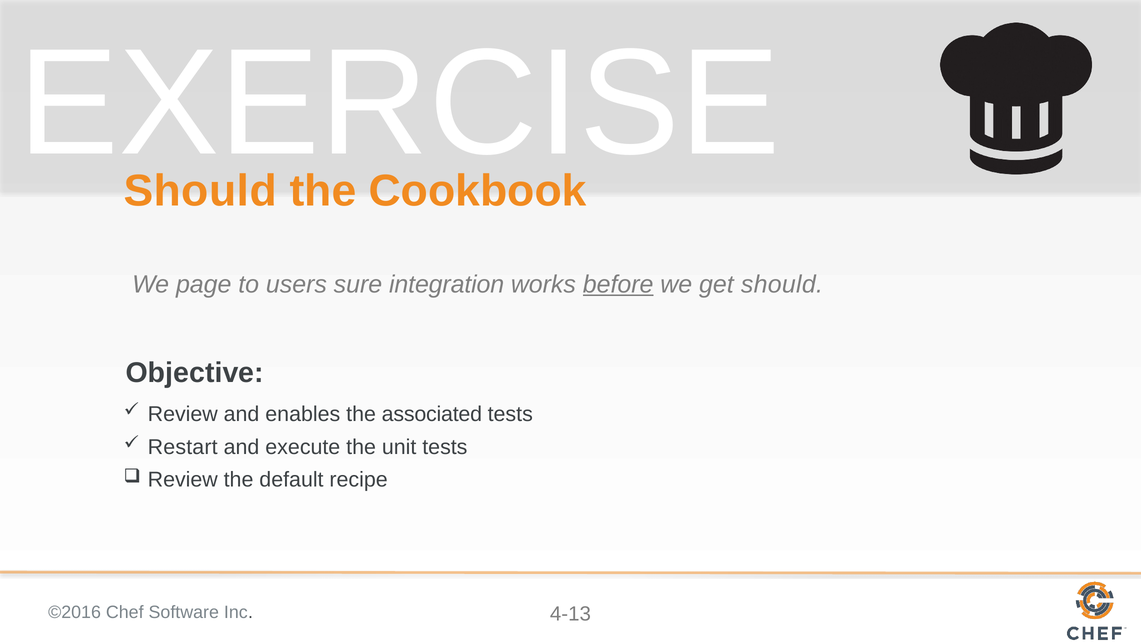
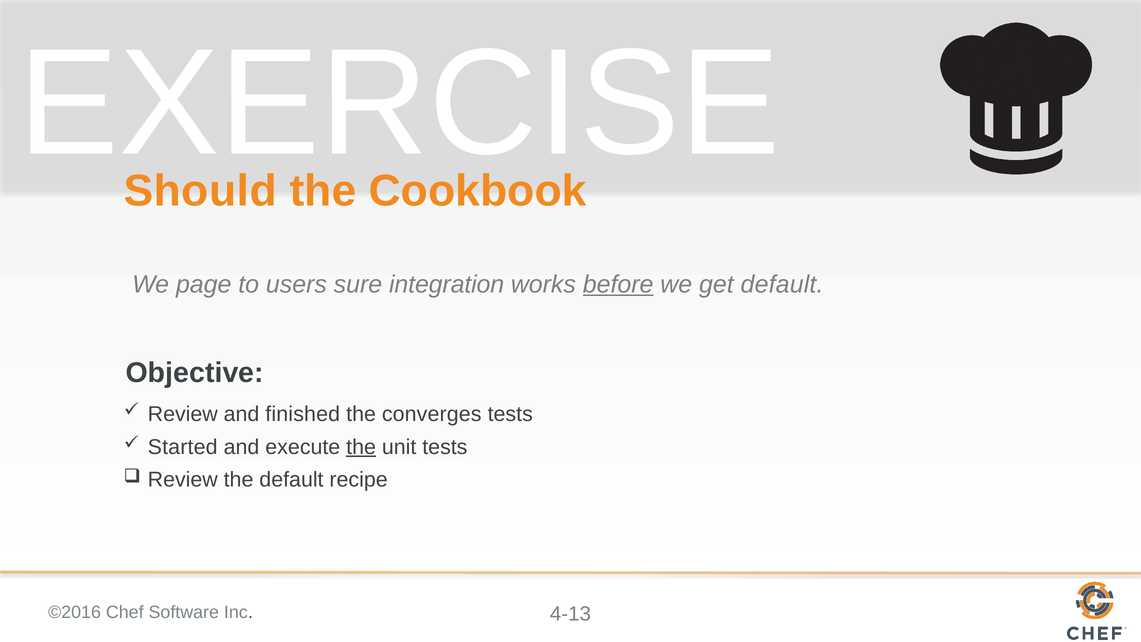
get should: should -> default
enables: enables -> finished
associated: associated -> converges
Restart: Restart -> Started
the at (361, 447) underline: none -> present
